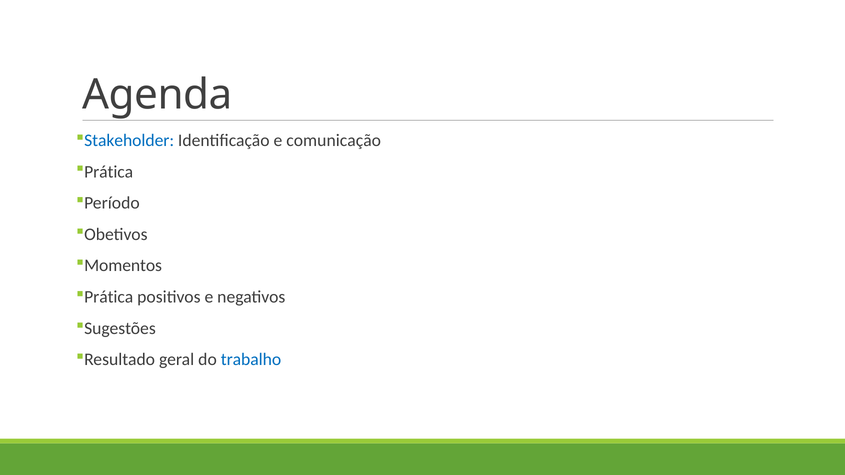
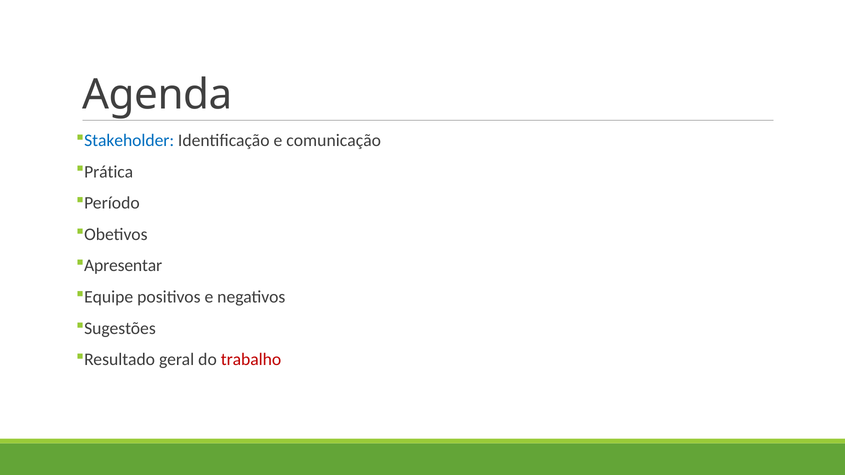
Momentos: Momentos -> Apresentar
Prática at (109, 297): Prática -> Equipe
trabalho colour: blue -> red
